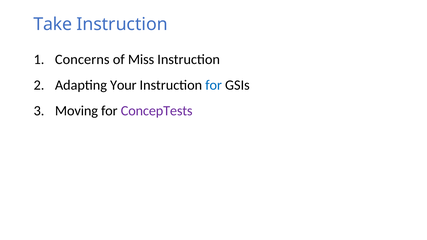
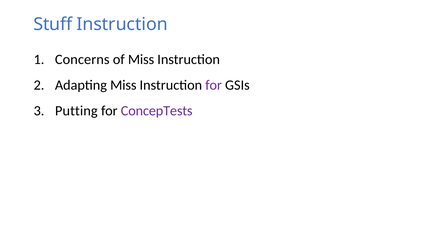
Take: Take -> Stuff
Adapting Your: Your -> Miss
for at (214, 85) colour: blue -> purple
Moving: Moving -> Putting
